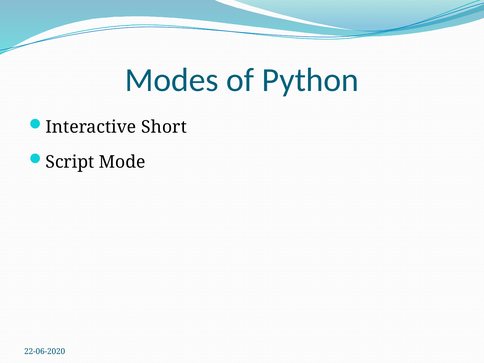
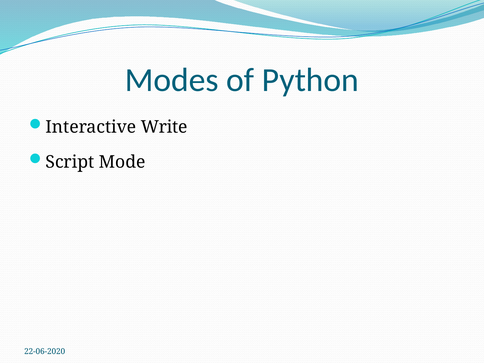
Short: Short -> Write
